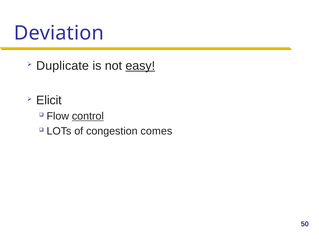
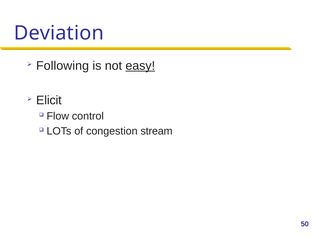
Duplicate: Duplicate -> Following
control underline: present -> none
comes: comes -> stream
